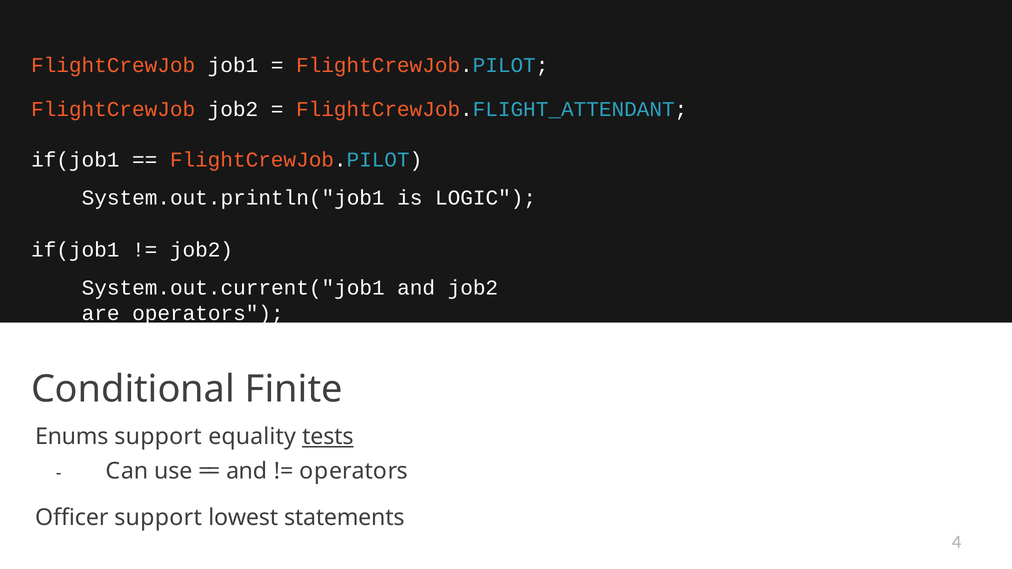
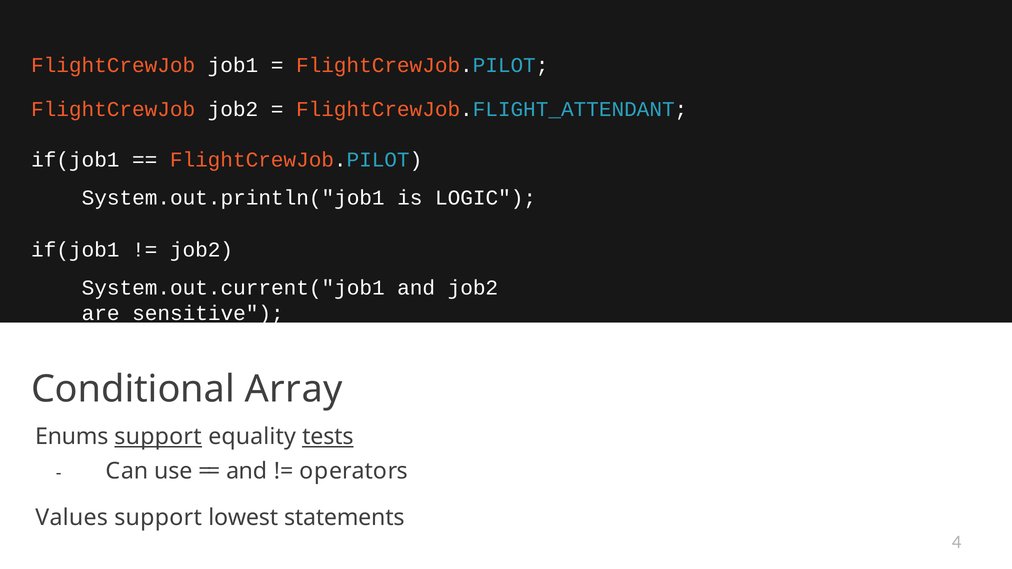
are operators: operators -> sensitive
Finite: Finite -> Array
support at (158, 437) underline: none -> present
Officer: Officer -> Values
